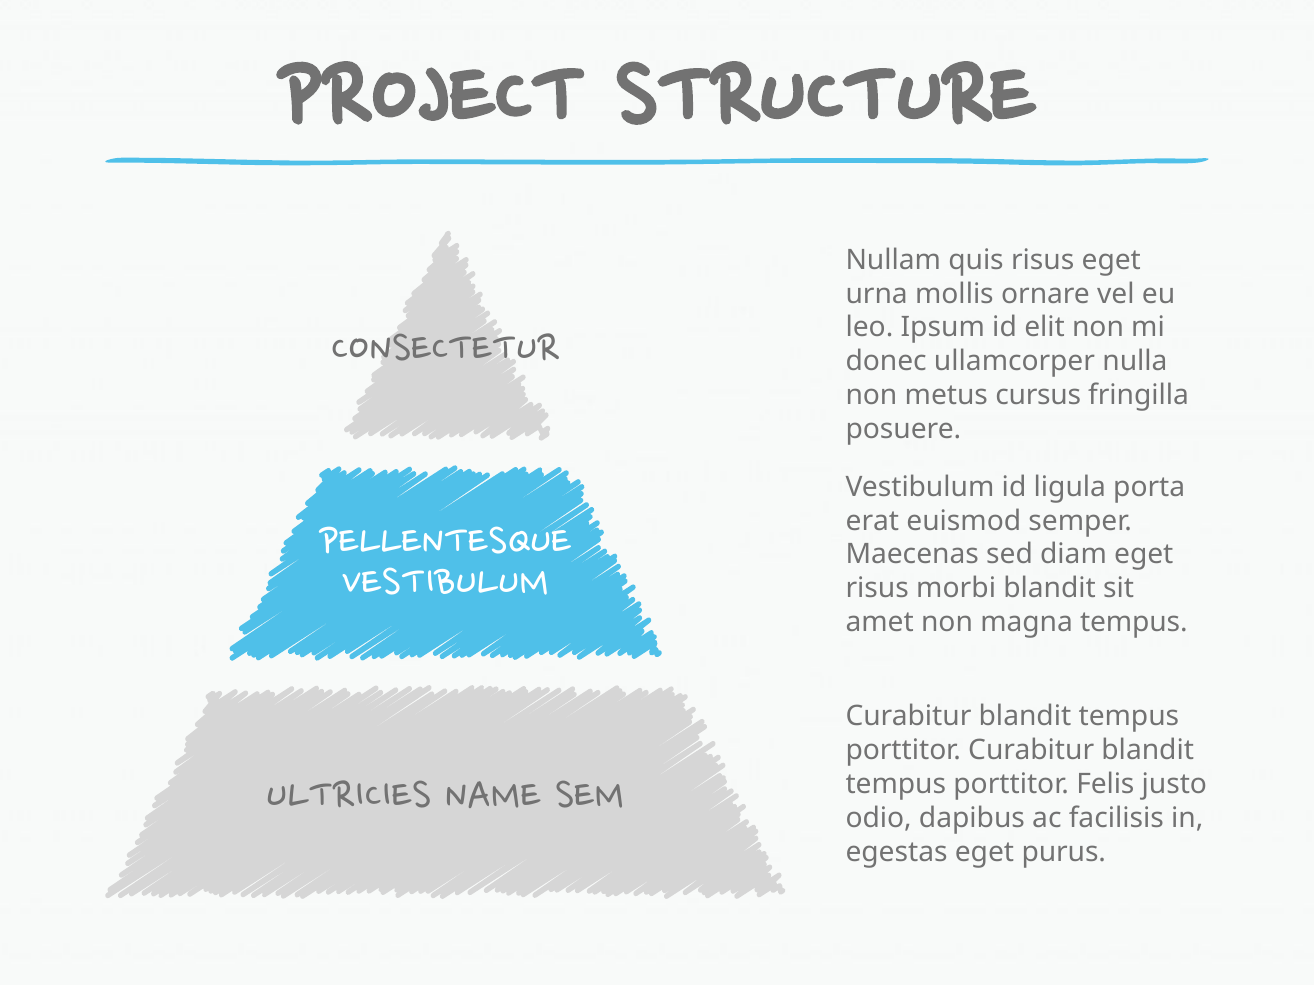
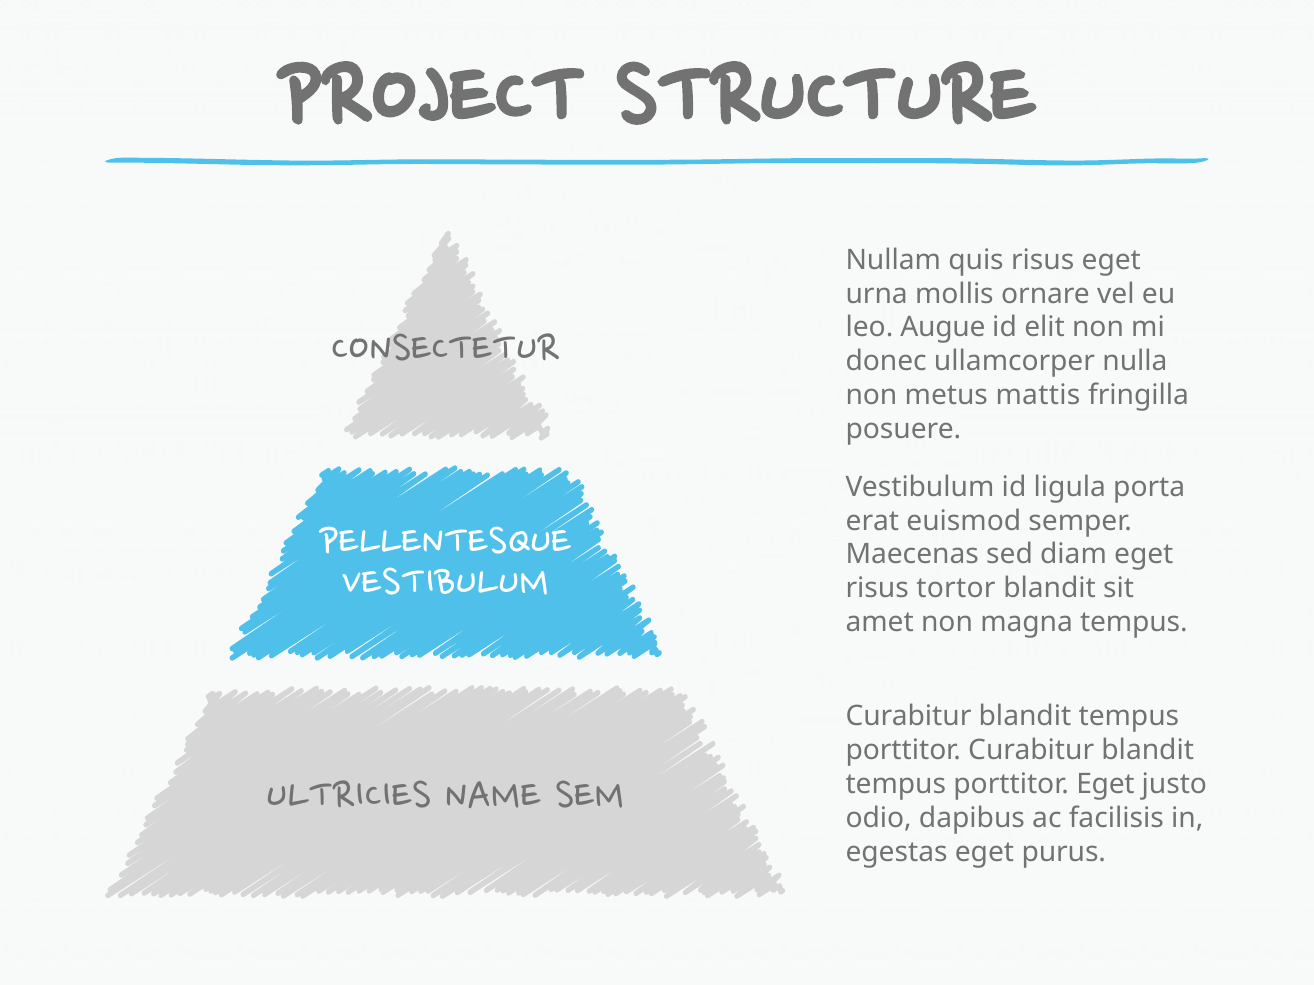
Ipsum: Ipsum -> Augue
cursus: cursus -> mattis
morbi: morbi -> tortor
porttitor Felis: Felis -> Eget
